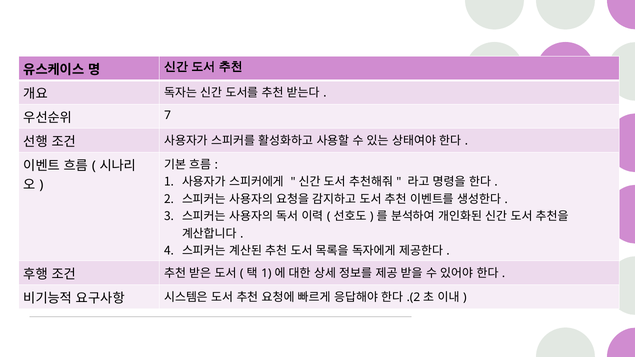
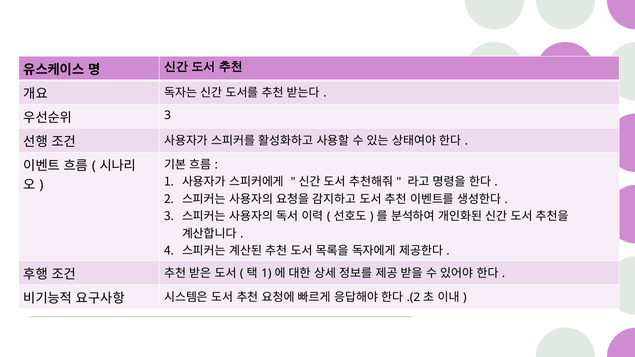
7 at (168, 116): 7 -> 3
